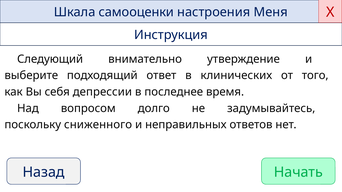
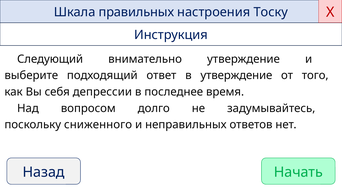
самооценки: самооценки -> правильных
Меня: Меня -> Тоску
в клинических: клинических -> утверждение
